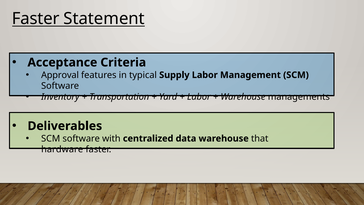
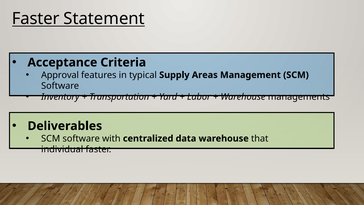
Supply Labor: Labor -> Areas
hardware: hardware -> individual
